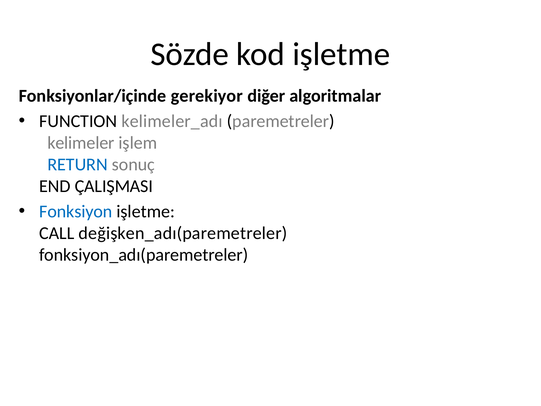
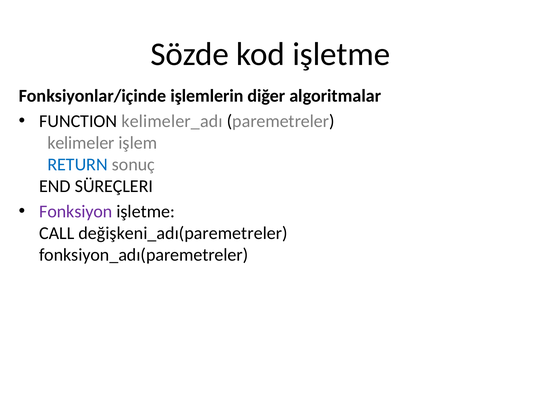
gerekiyor: gerekiyor -> işlemlerin
ÇALIŞMASI: ÇALIŞMASI -> SÜREÇLERI
Fonksiyon colour: blue -> purple
değişken_adı(paremetreler: değişken_adı(paremetreler -> değişkeni_adı(paremetreler
